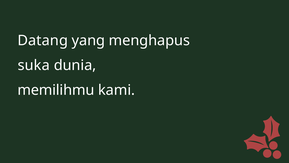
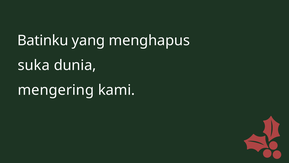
Datang: Datang -> Batinku
memilihmu: memilihmu -> mengering
